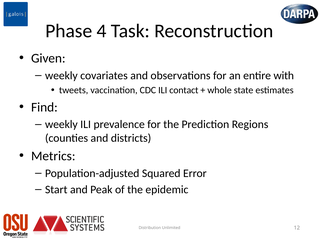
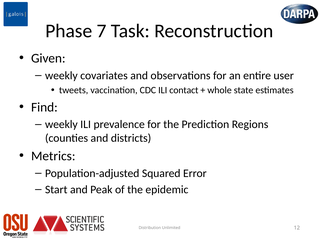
4: 4 -> 7
with: with -> user
